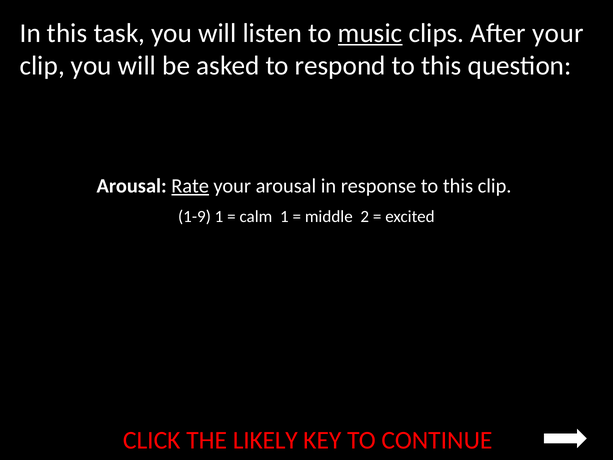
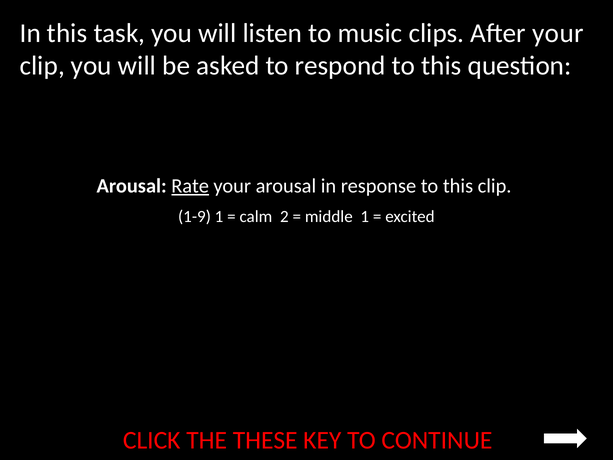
music underline: present -> none
calm 1: 1 -> 2
middle 2: 2 -> 1
LIKELY: LIKELY -> THESE
